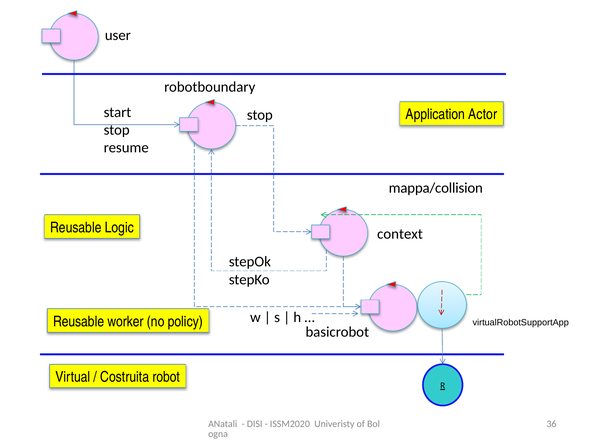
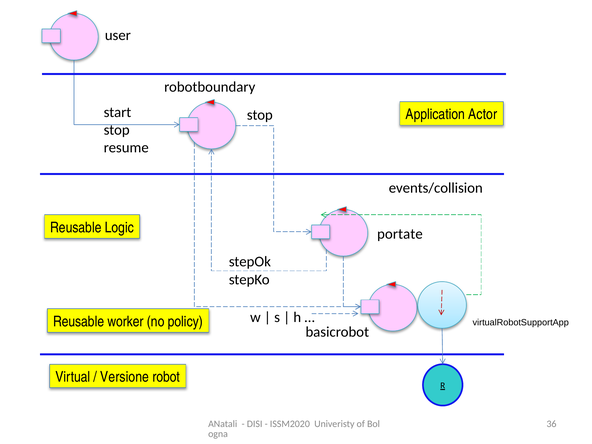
mappa/collision: mappa/collision -> events/collision
context: context -> portate
Costruita: Costruita -> Versione
